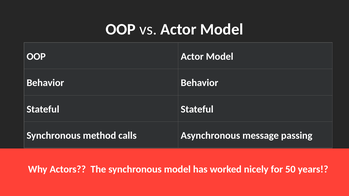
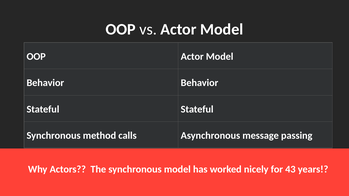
50: 50 -> 43
